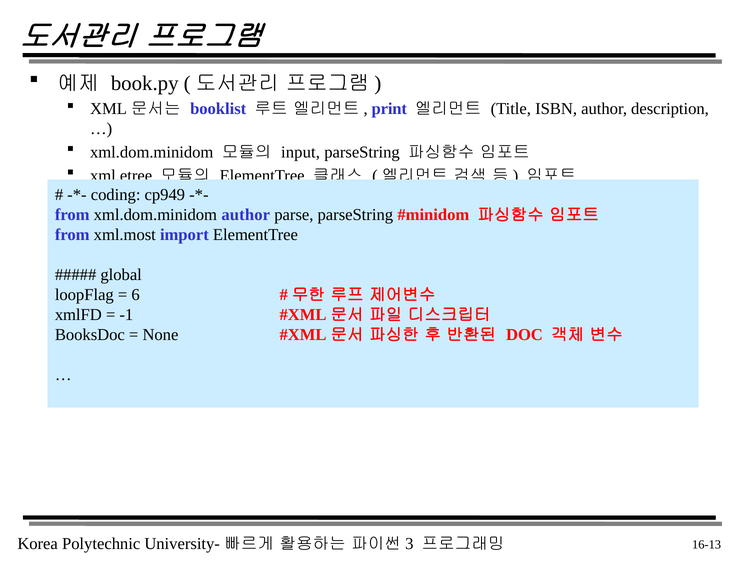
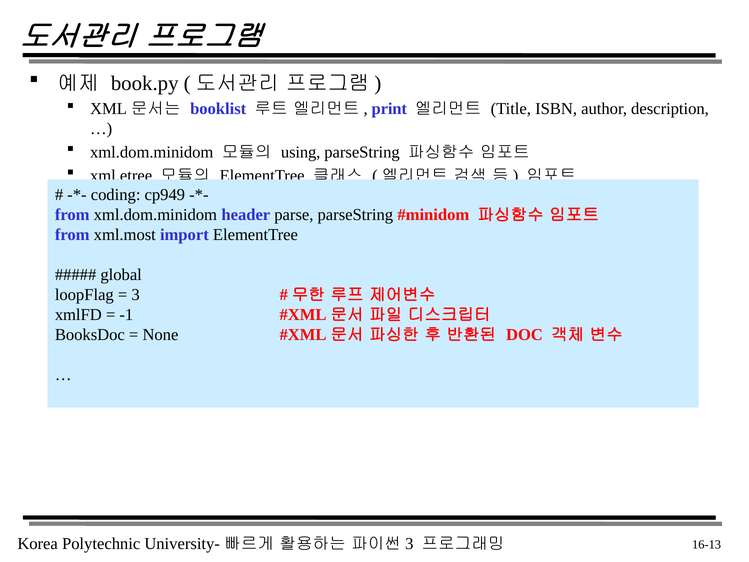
input: input -> using
xml.dom.minidom author: author -> header
6: 6 -> 3
